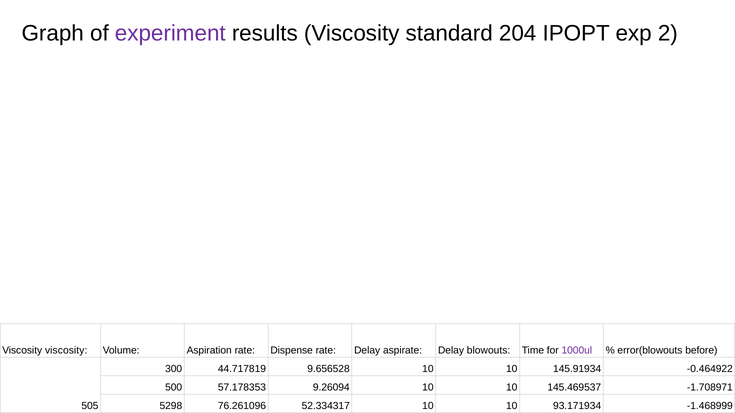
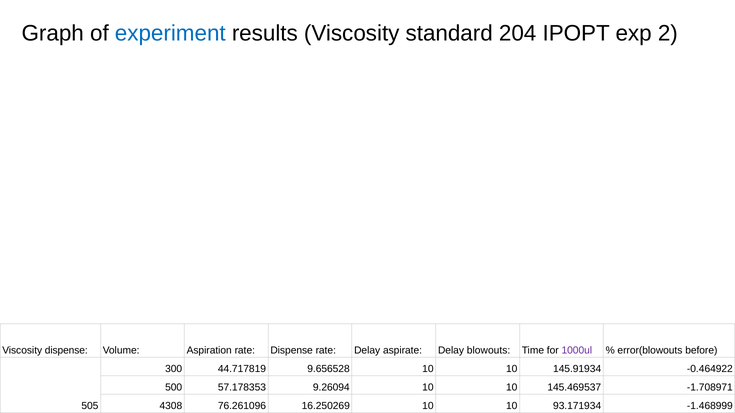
experiment colour: purple -> blue
Viscosity viscosity: viscosity -> dispense
5298: 5298 -> 4308
52.334317: 52.334317 -> 16.250269
